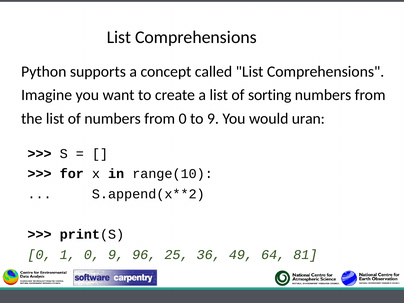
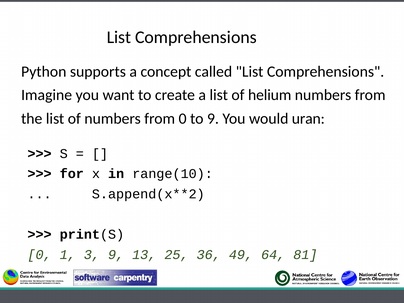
sorting: sorting -> helium
1 0: 0 -> 3
96: 96 -> 13
